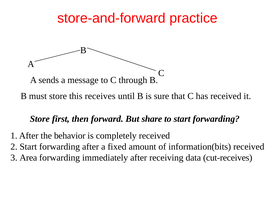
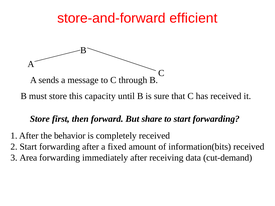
practice: practice -> efficient
receives: receives -> capacity
cut-receives: cut-receives -> cut-demand
